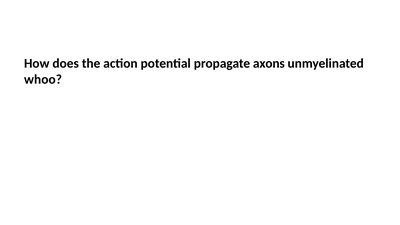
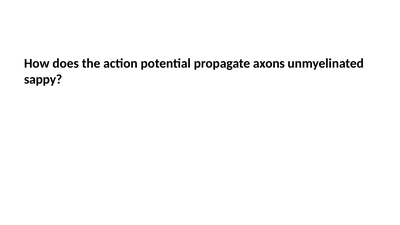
whoo: whoo -> sappy
